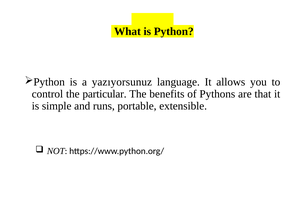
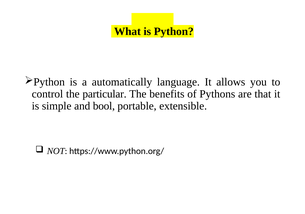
yazıyorsunuz: yazıyorsunuz -> automatically
runs: runs -> bool
